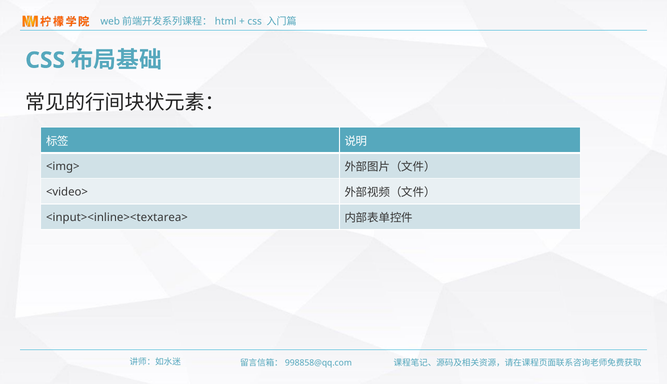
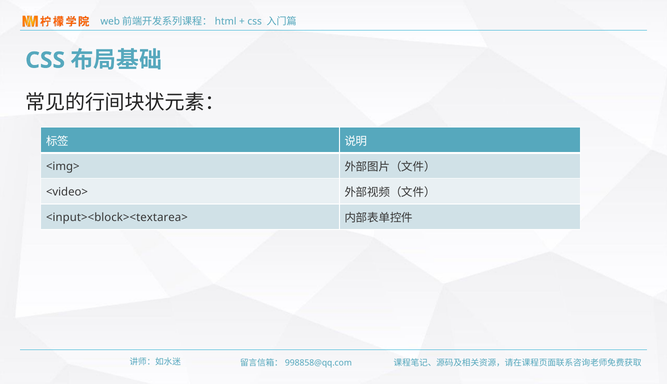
<input><inline><textarea>: <input><inline><textarea> -> <input><block><textarea>
